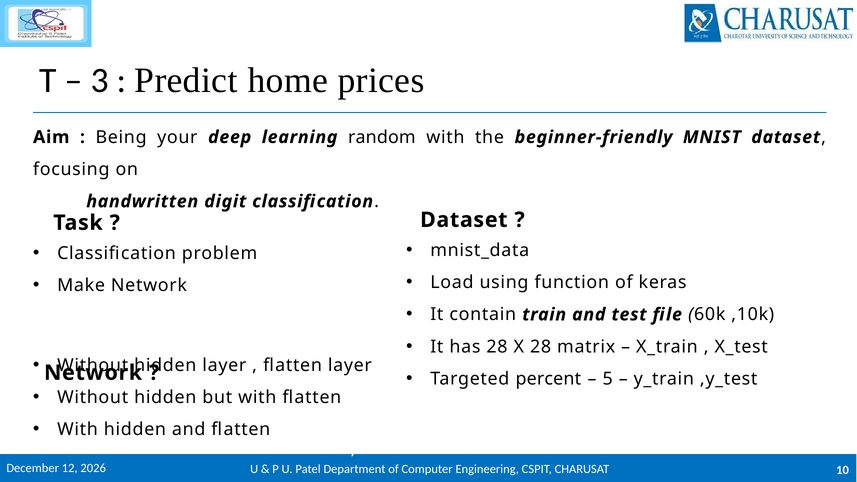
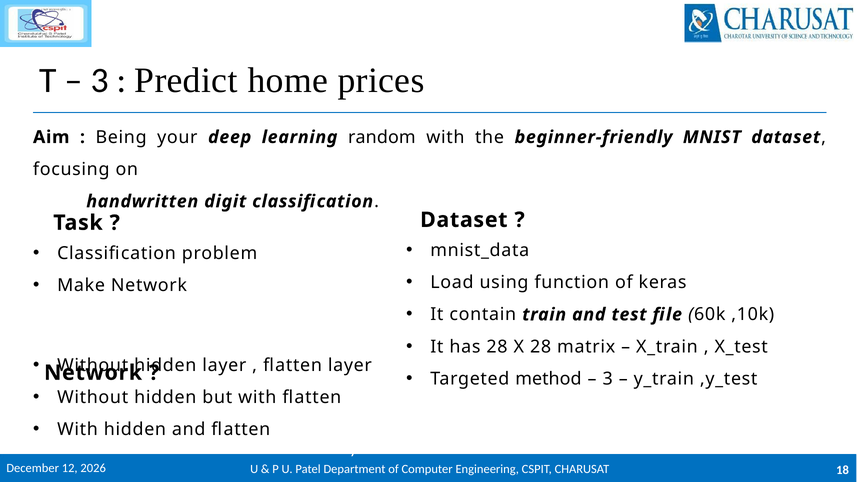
percent: percent -> method
5 at (608, 379): 5 -> 3
10: 10 -> 18
